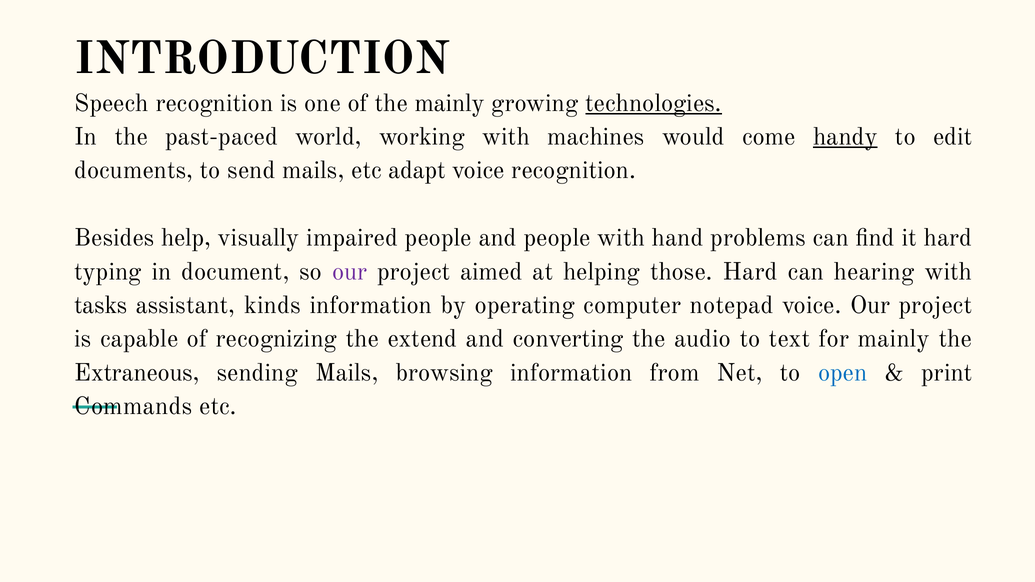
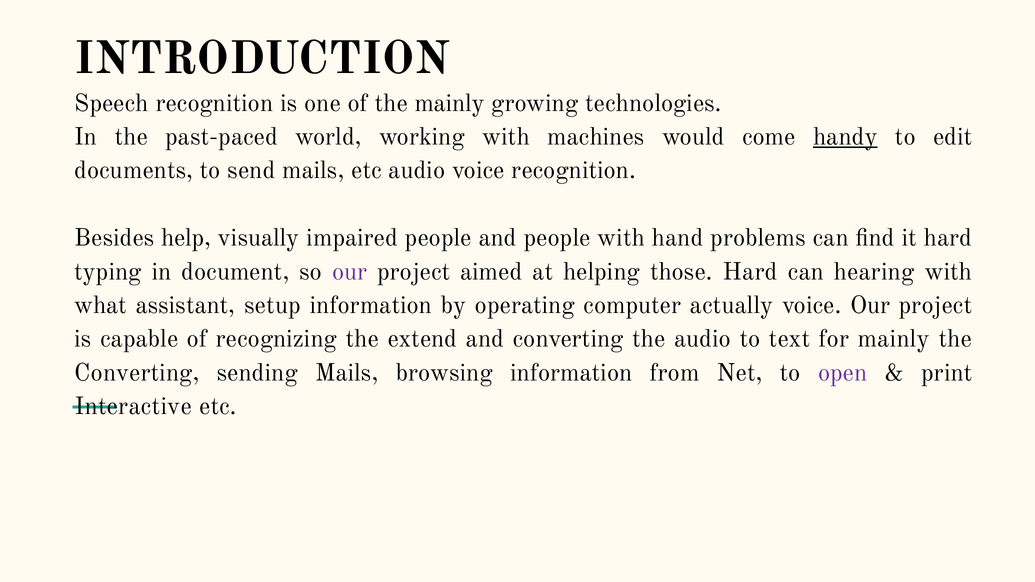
technologies underline: present -> none
etc adapt: adapt -> audio
tasks: tasks -> what
kinds: kinds -> setup
notepad: notepad -> actually
Extraneous at (137, 373): Extraneous -> Converting
open colour: blue -> purple
Commands: Commands -> Interactive
